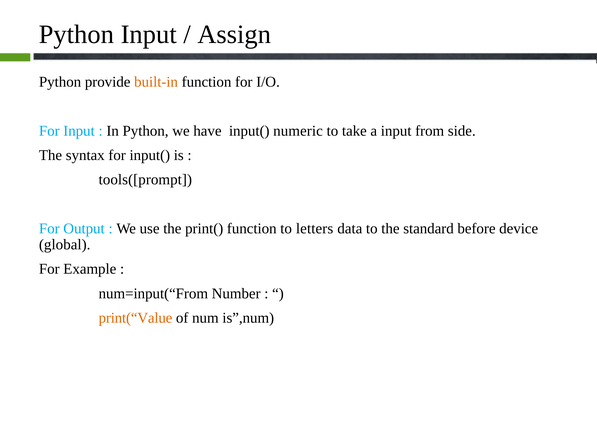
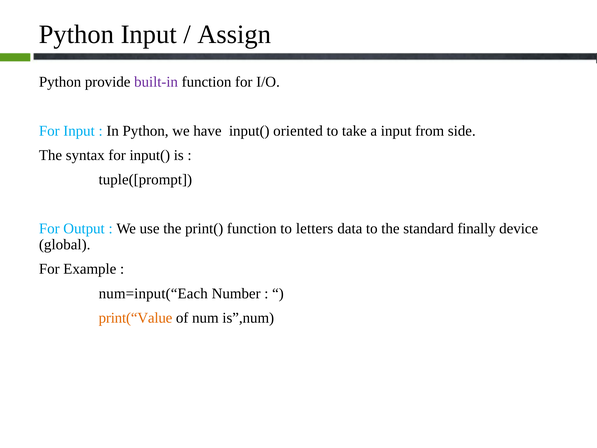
built-in colour: orange -> purple
numeric: numeric -> oriented
tools([prompt: tools([prompt -> tuple([prompt
before: before -> finally
num=input(“From: num=input(“From -> num=input(“Each
